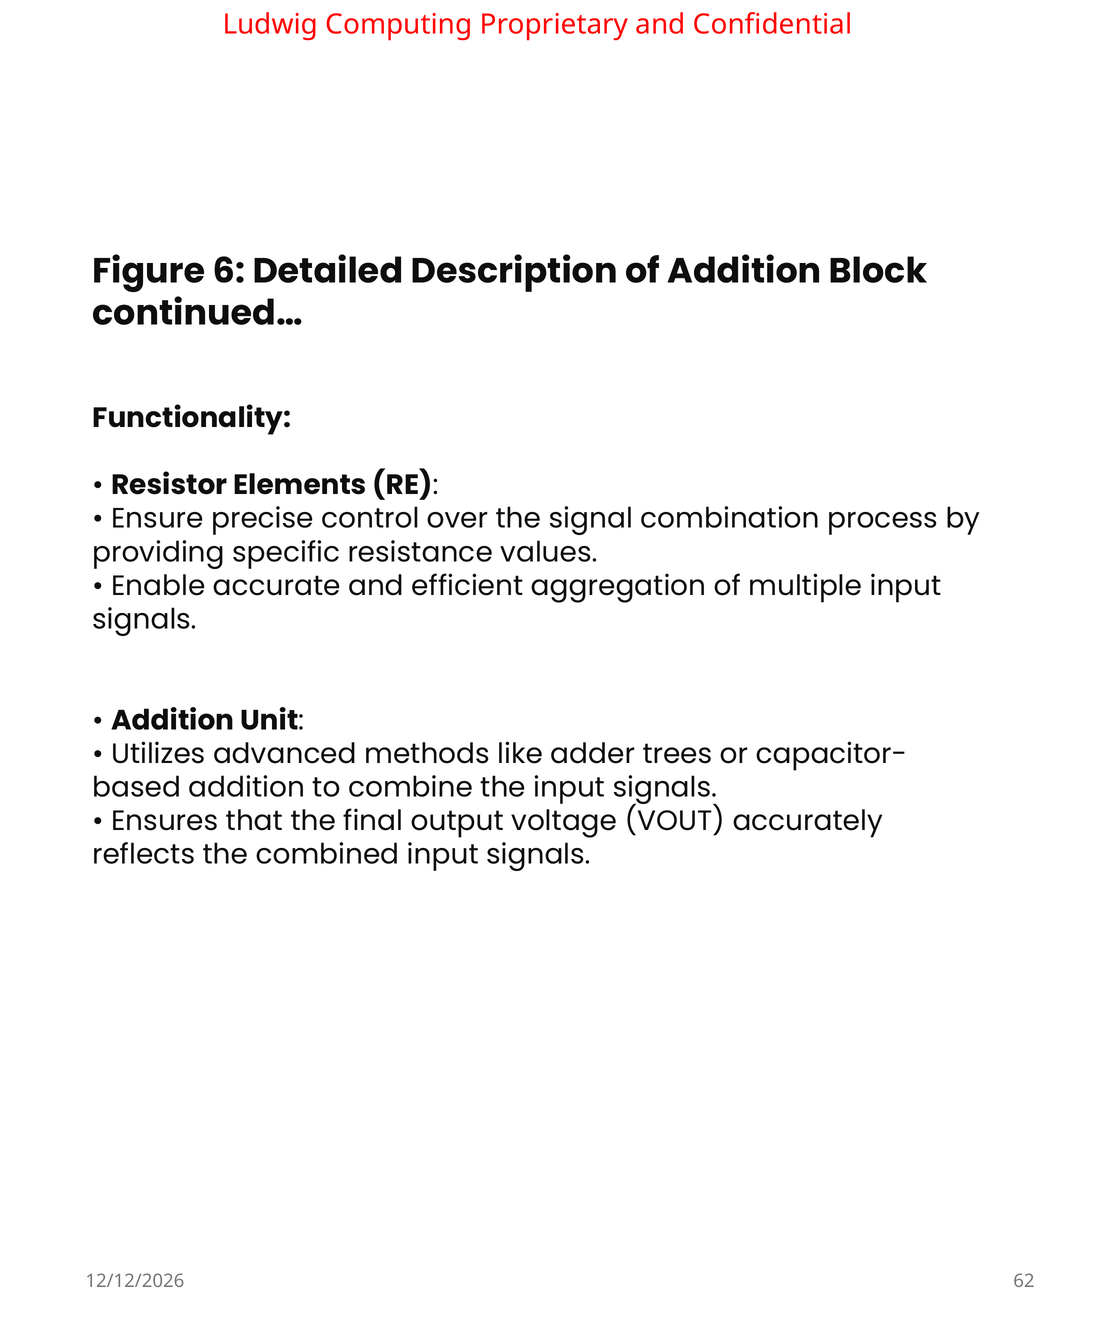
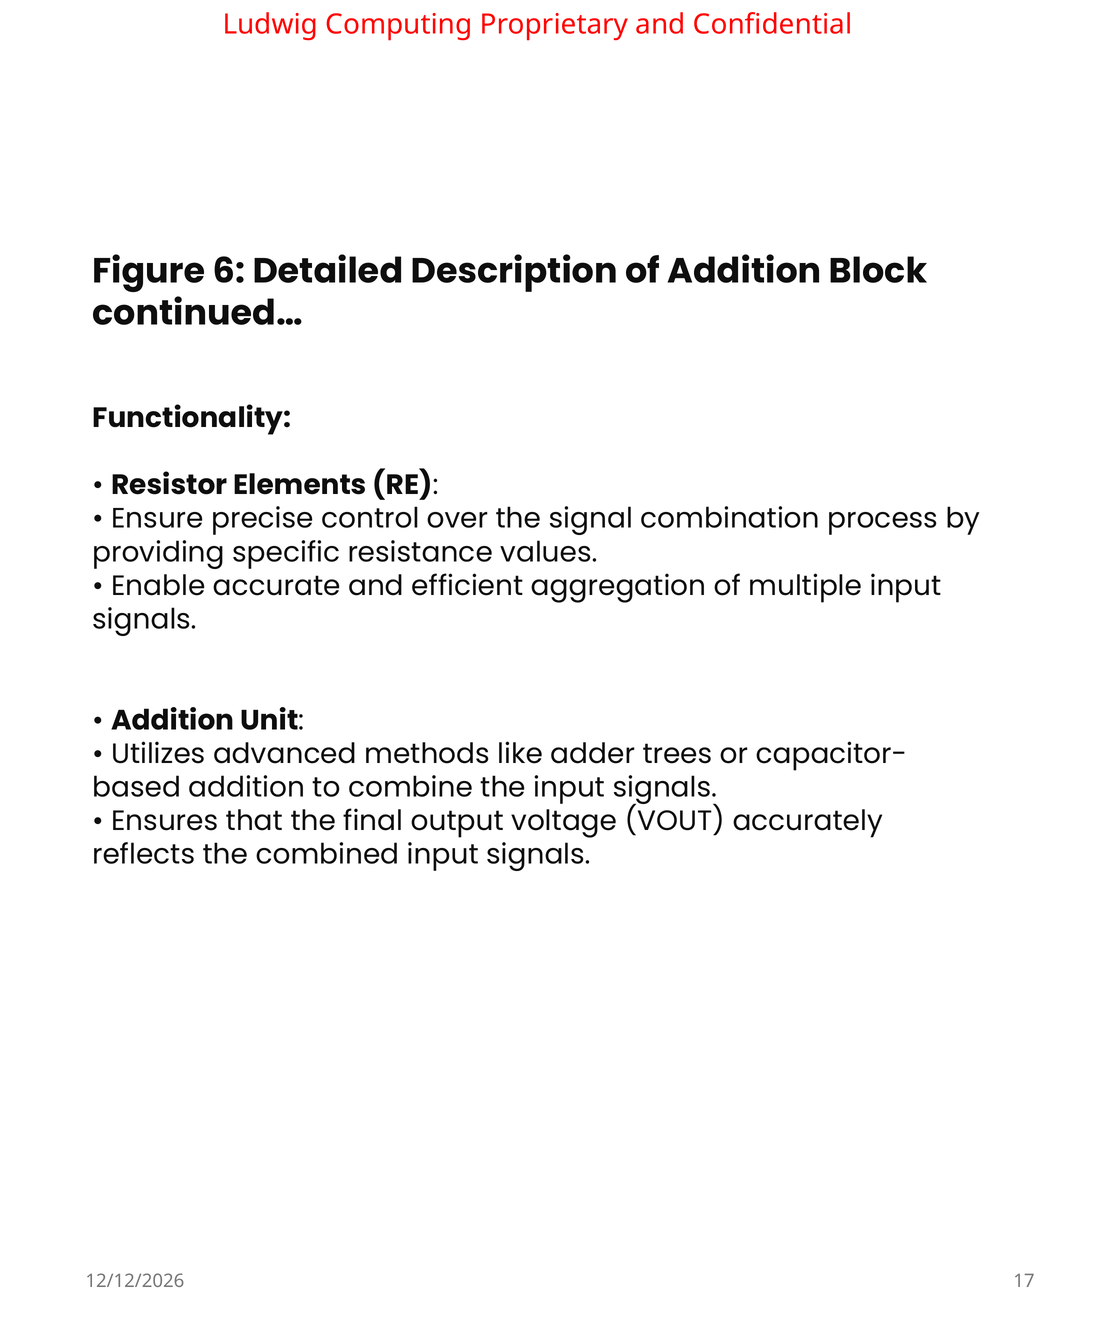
62: 62 -> 17
